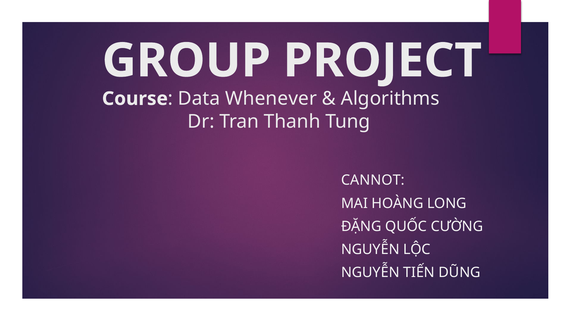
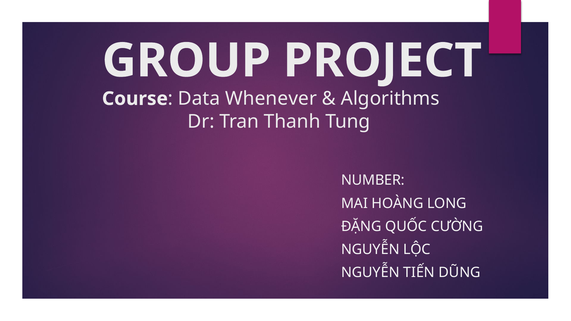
CANNOT: CANNOT -> NUMBER
